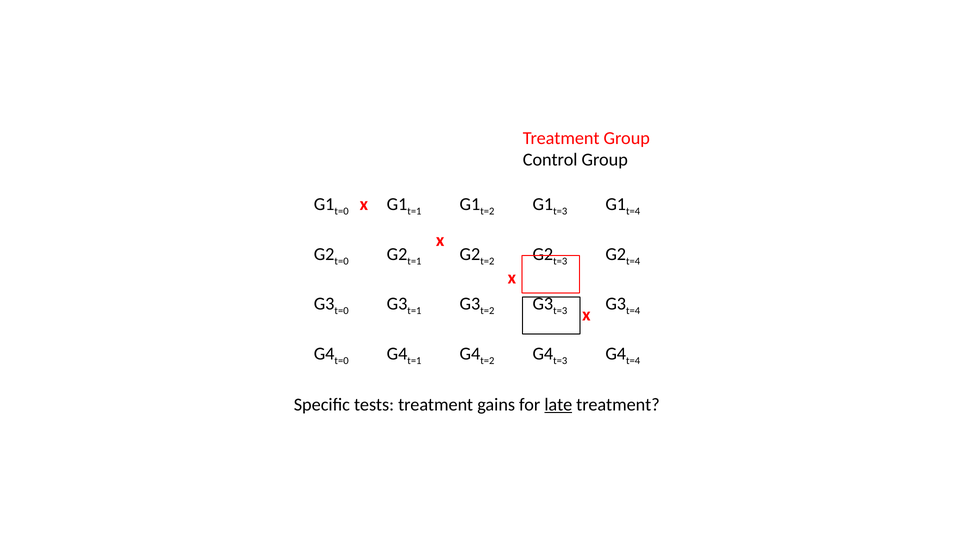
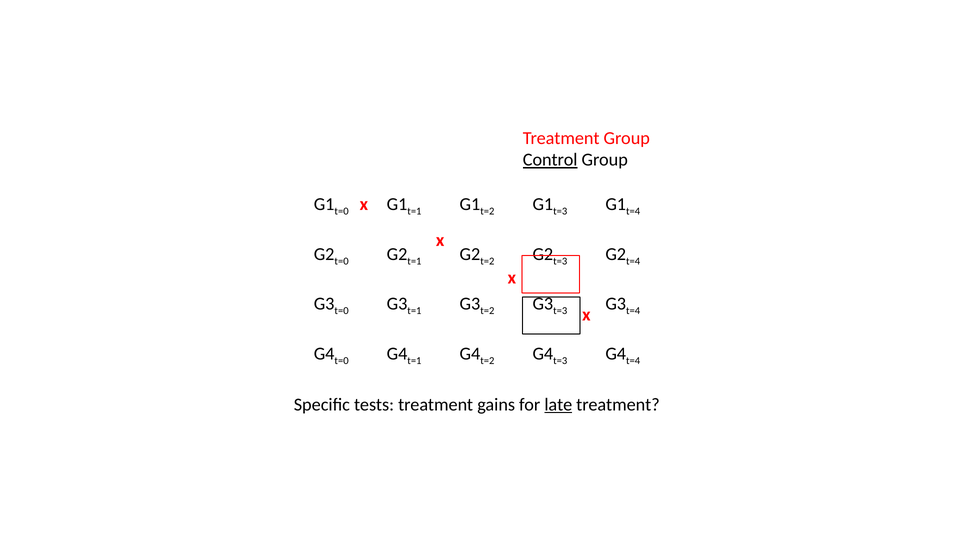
Control underline: none -> present
